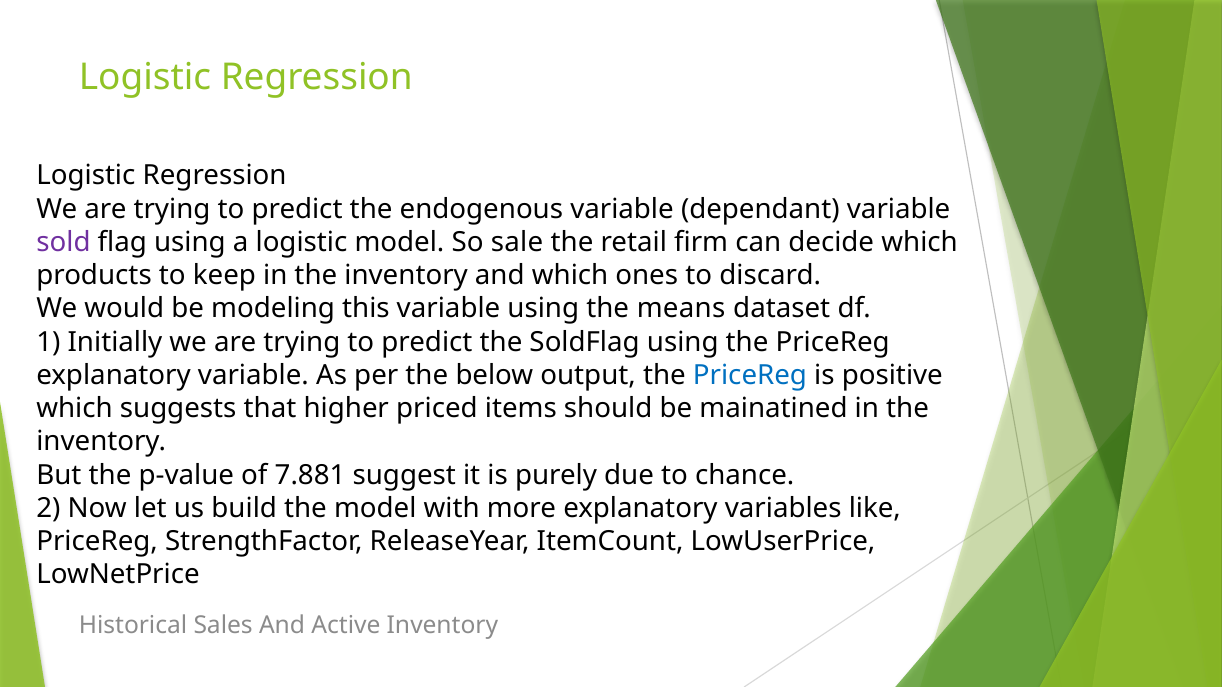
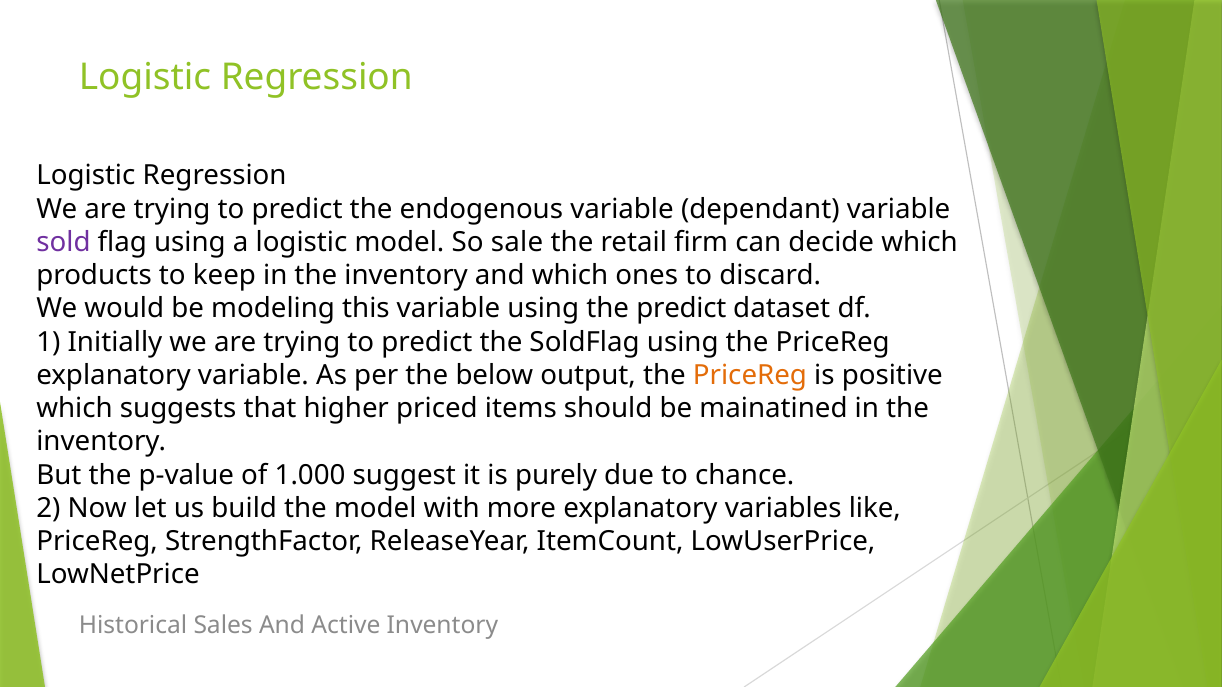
the means: means -> predict
PriceReg at (750, 375) colour: blue -> orange
7.881: 7.881 -> 1.000
